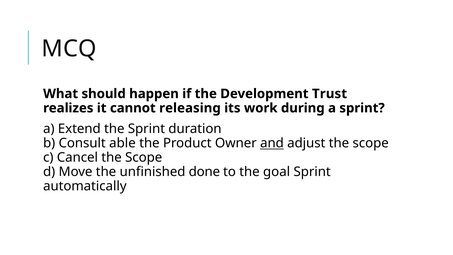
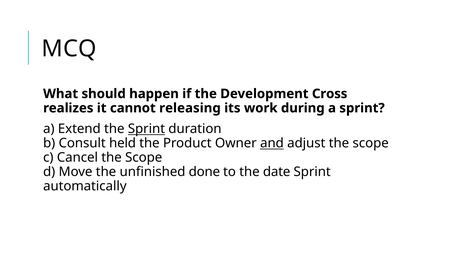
Trust: Trust -> Cross
Sprint at (146, 129) underline: none -> present
able: able -> held
goal: goal -> date
